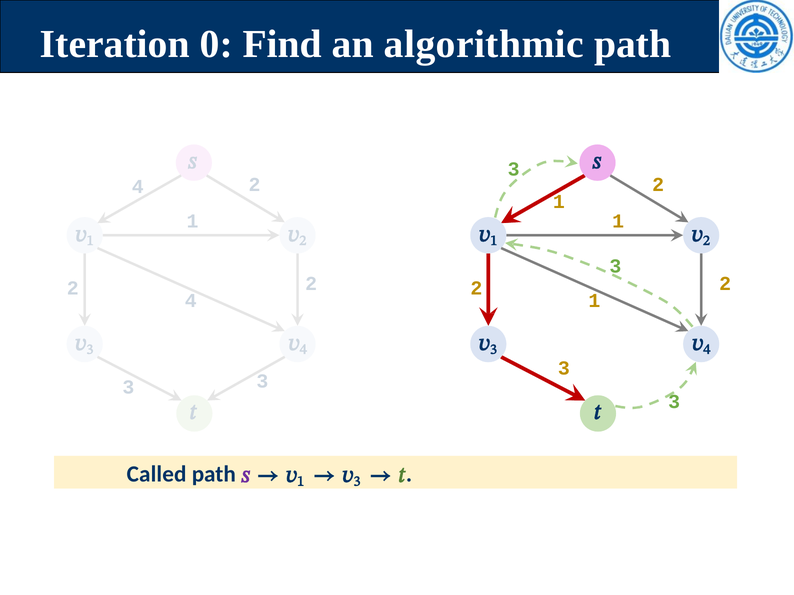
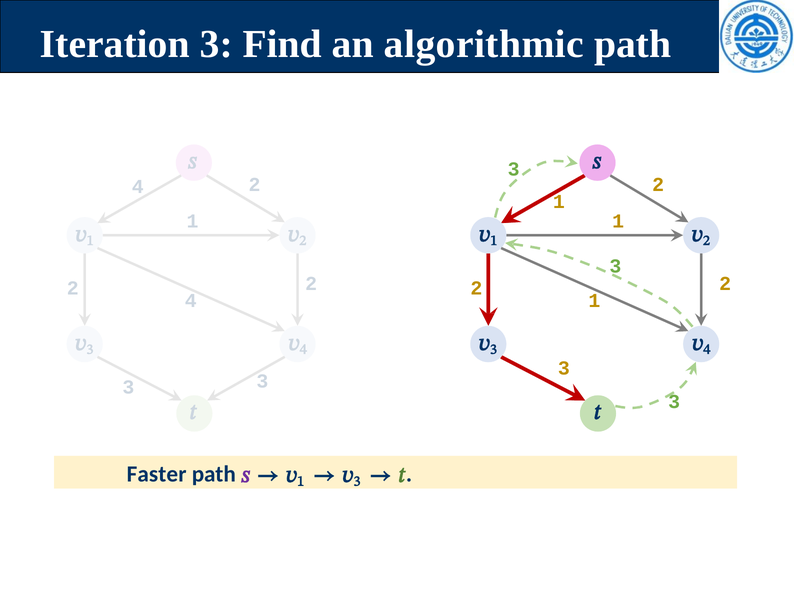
Iteration 0: 0 -> 3
Called: Called -> Faster
